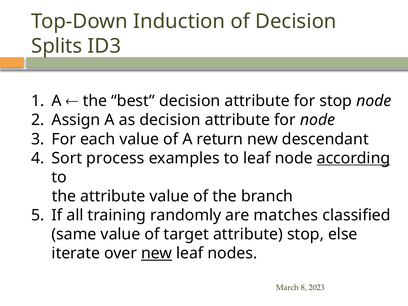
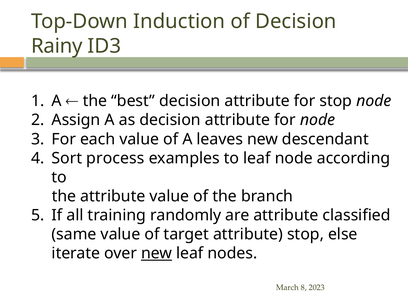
Splits: Splits -> Rainy
return: return -> leaves
according underline: present -> none
are matches: matches -> attribute
